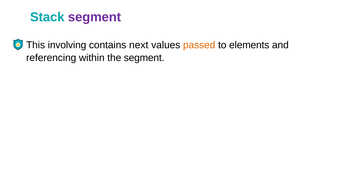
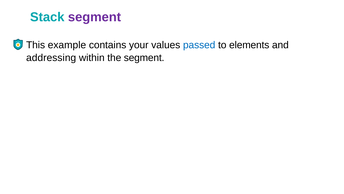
involving: involving -> example
next: next -> your
passed colour: orange -> blue
referencing: referencing -> addressing
